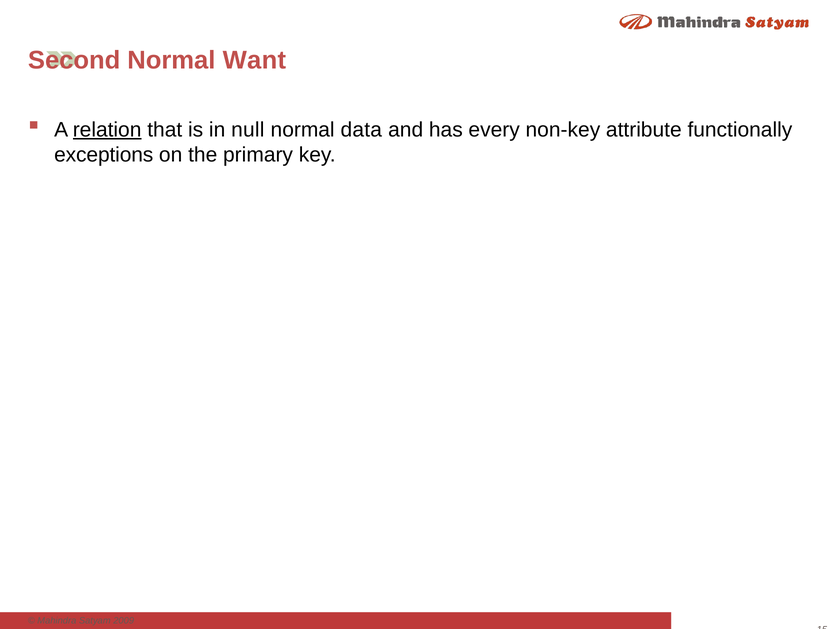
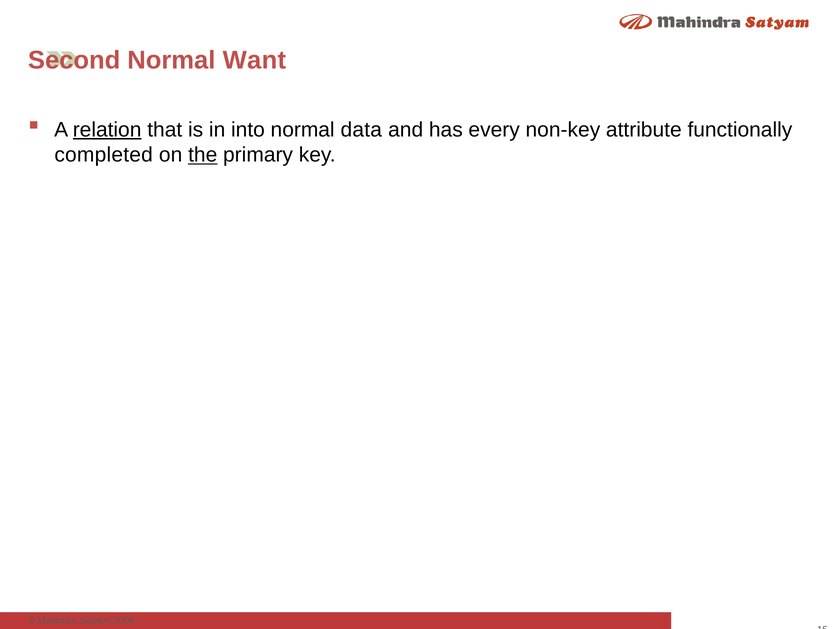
null: null -> into
exceptions: exceptions -> completed
the underline: none -> present
